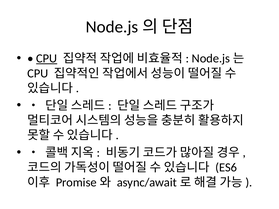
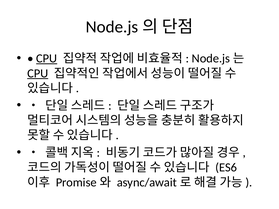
CPU at (38, 73) underline: none -> present
